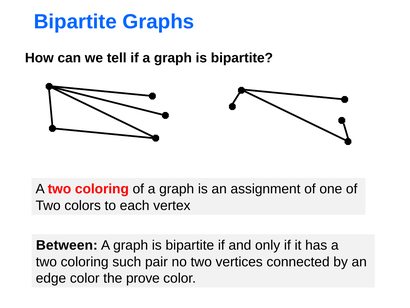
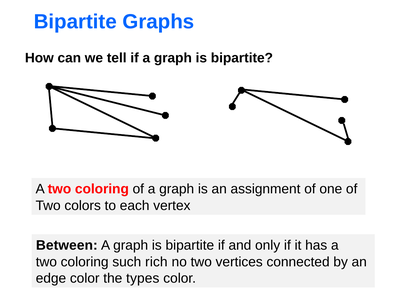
pair: pair -> rich
prove: prove -> types
